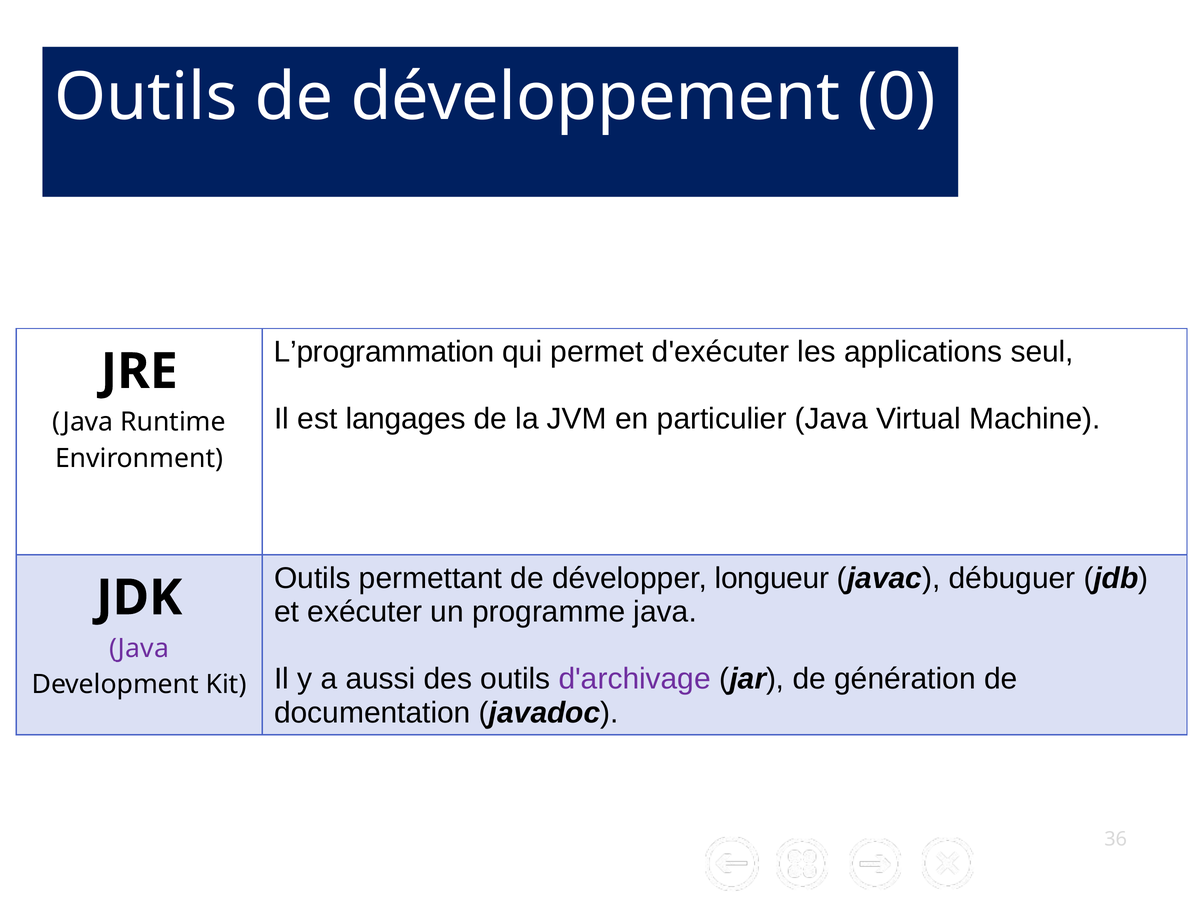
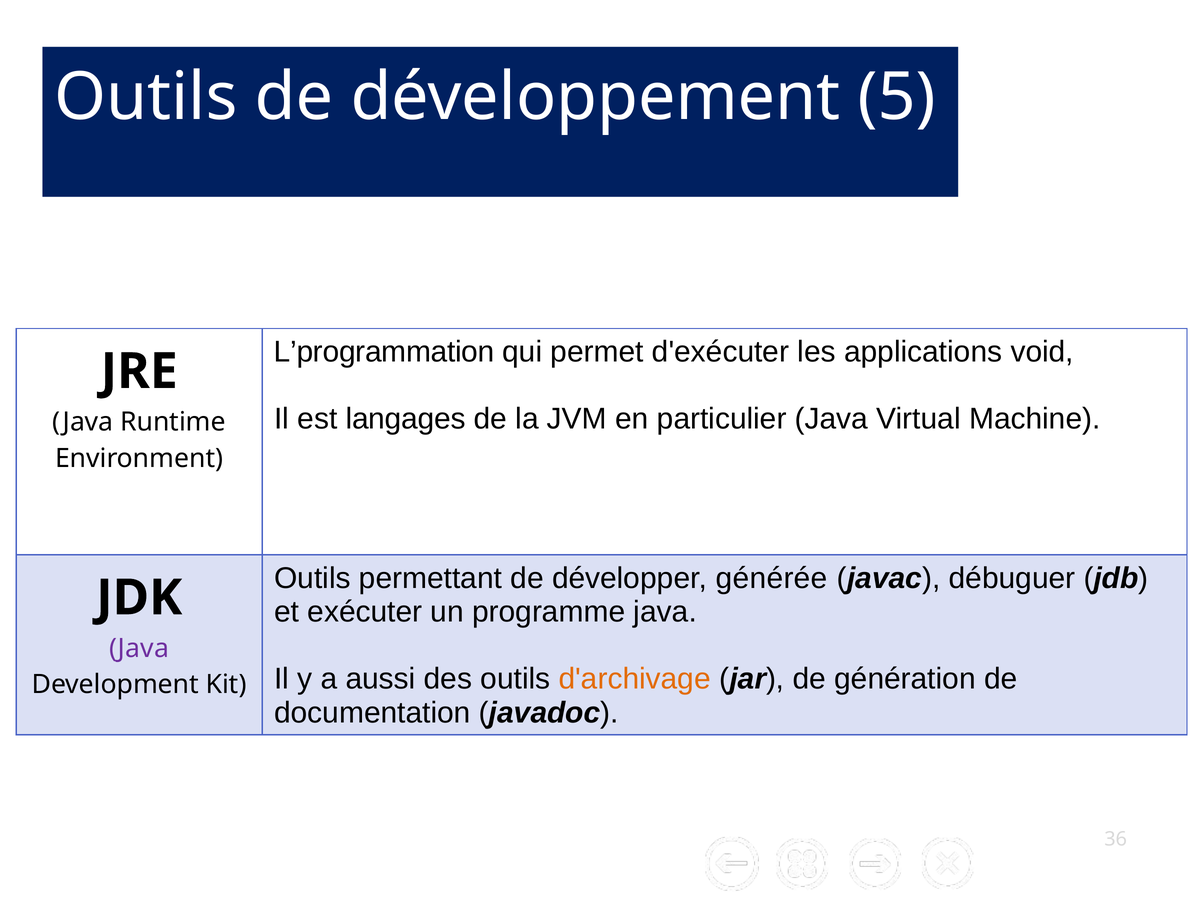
0: 0 -> 5
seul: seul -> void
longueur: longueur -> générée
d'archivage colour: purple -> orange
